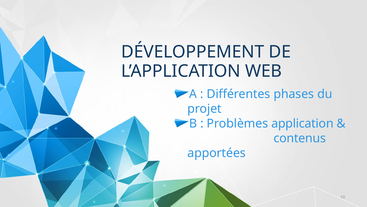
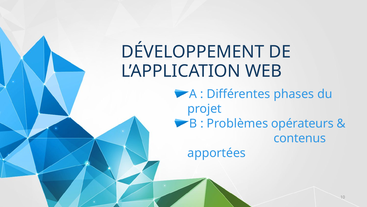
application: application -> opérateurs
